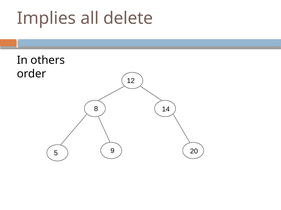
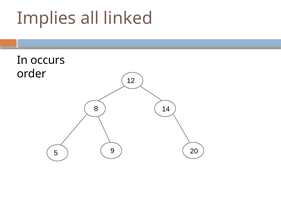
delete: delete -> linked
others: others -> occurs
